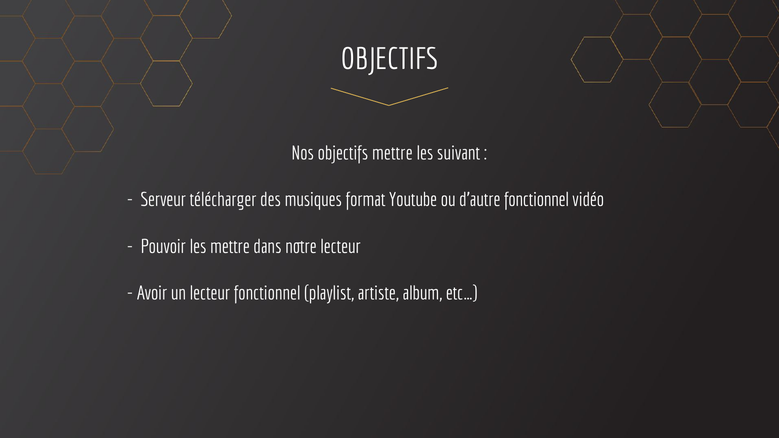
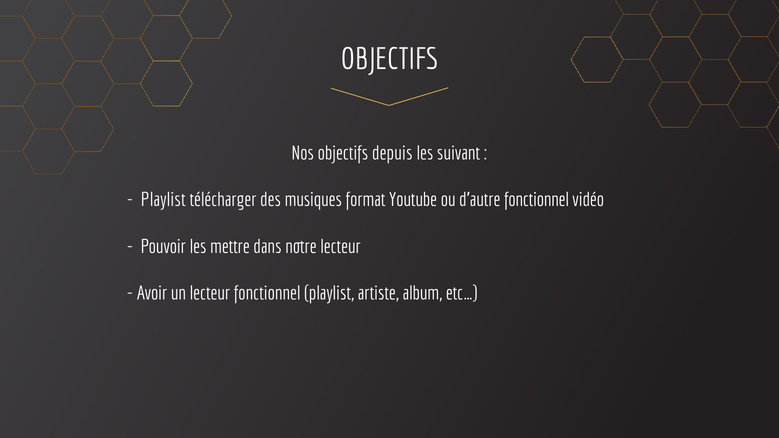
objectifs mettre: mettre -> depuis
Serveur at (163, 200): Serveur -> Playlist
